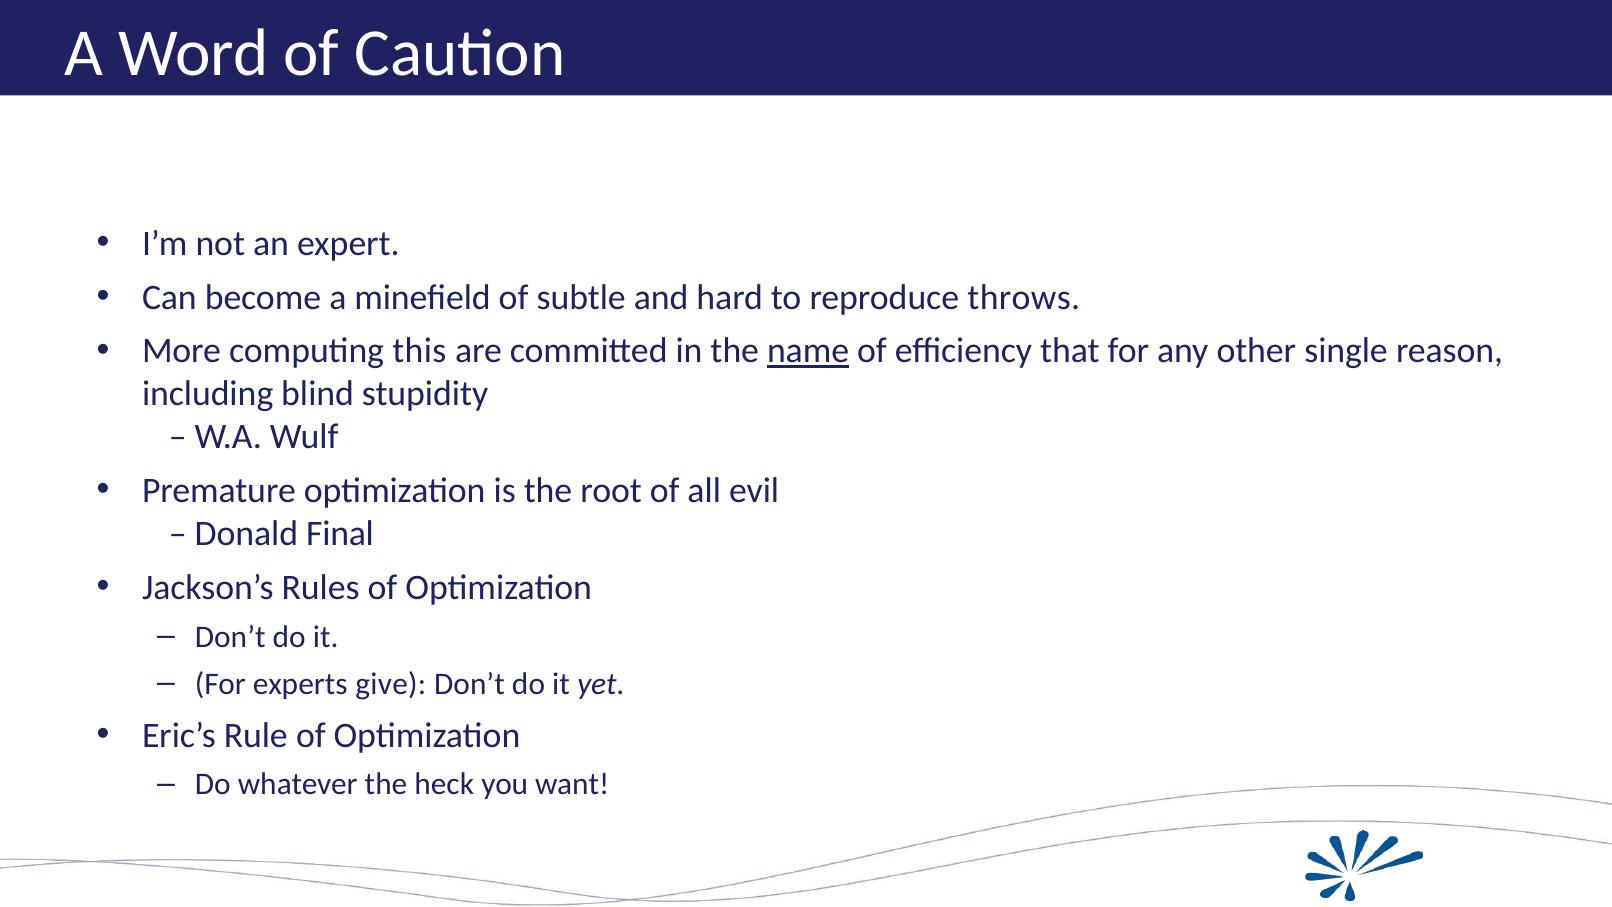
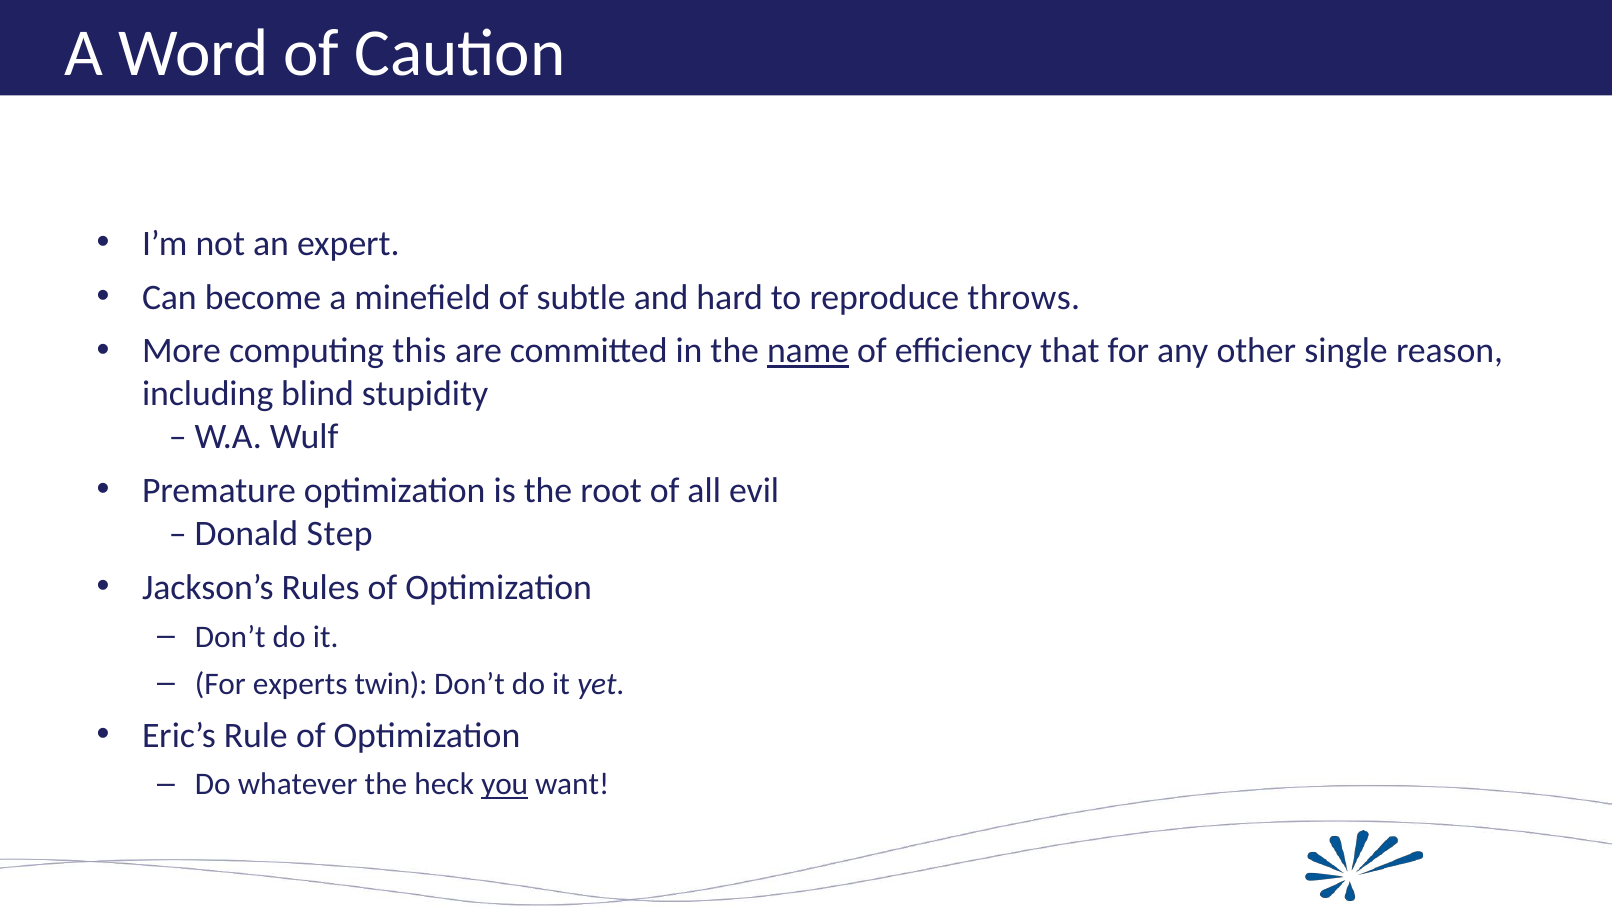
Final: Final -> Step
give: give -> twin
you underline: none -> present
